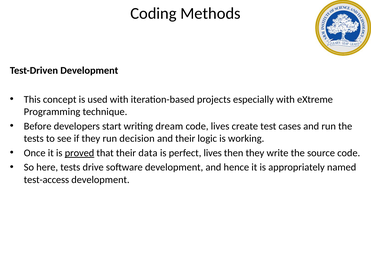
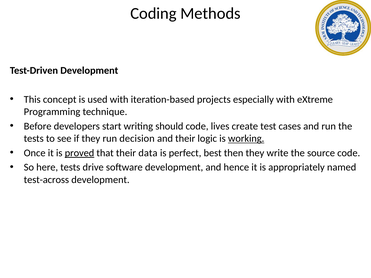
dream: dream -> should
working underline: none -> present
perfect lives: lives -> best
test-access: test-access -> test-across
